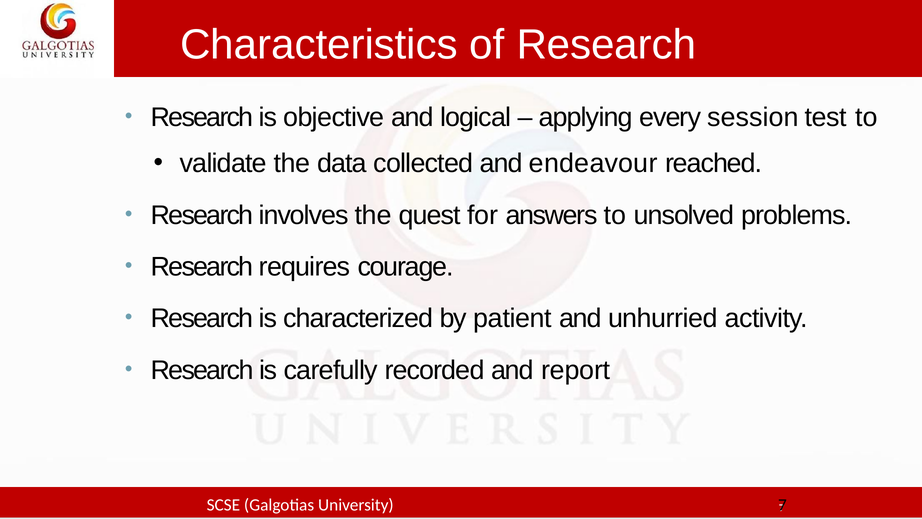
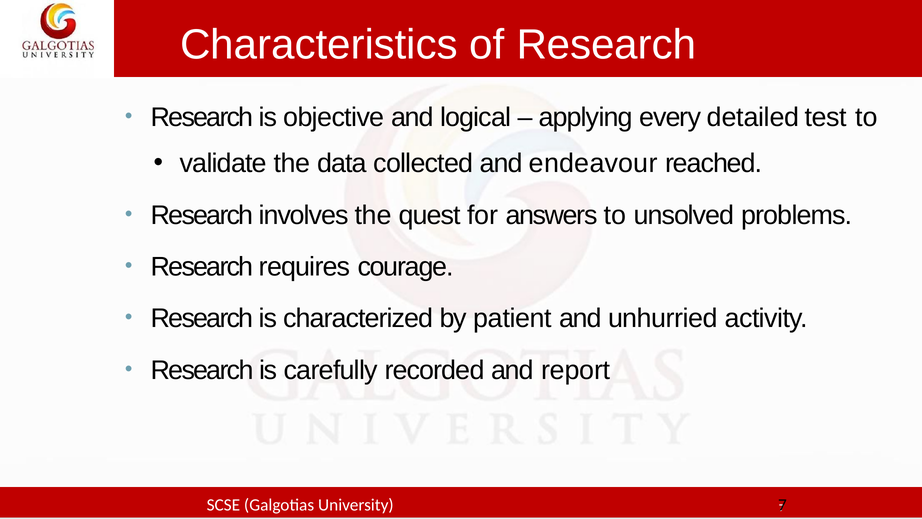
session: session -> detailed
